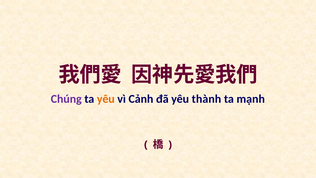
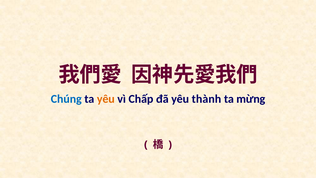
Chúng colour: purple -> blue
Cảnh: Cảnh -> Chấp
mạnh: mạnh -> mừng
